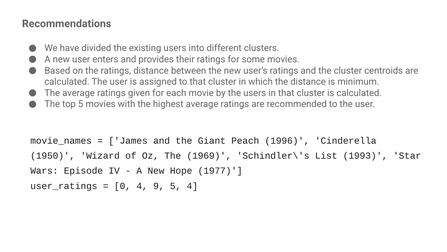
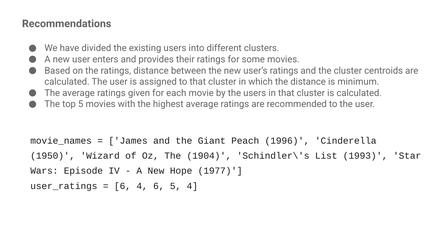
1969: 1969 -> 1904
0 at (123, 186): 0 -> 6
4 9: 9 -> 6
